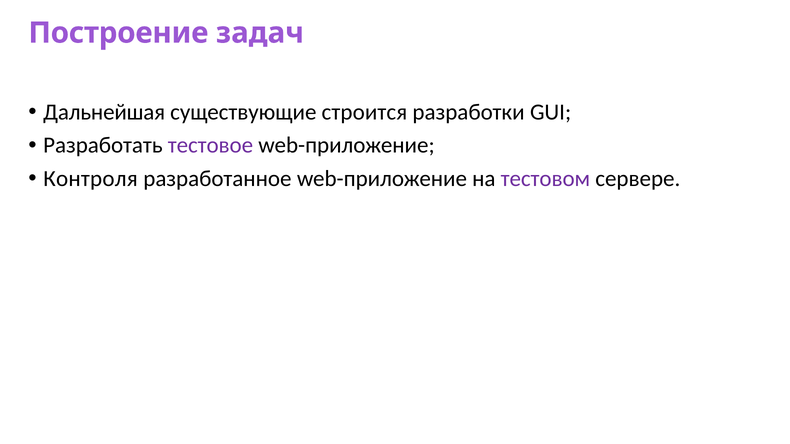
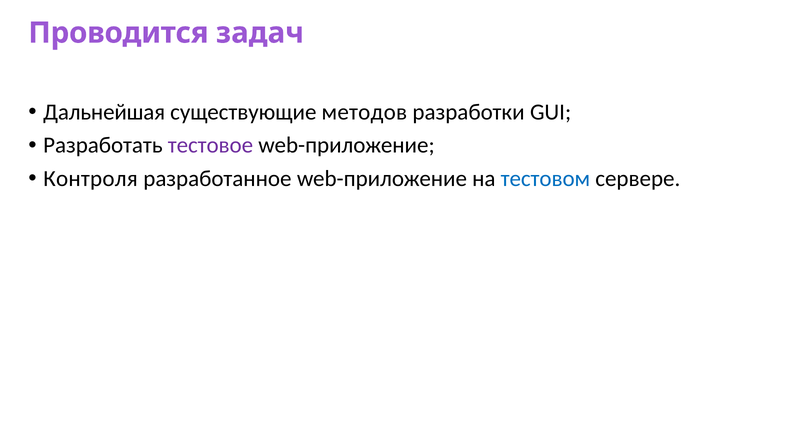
Построение: Построение -> Проводится
строится: строится -> методов
тестовом colour: purple -> blue
